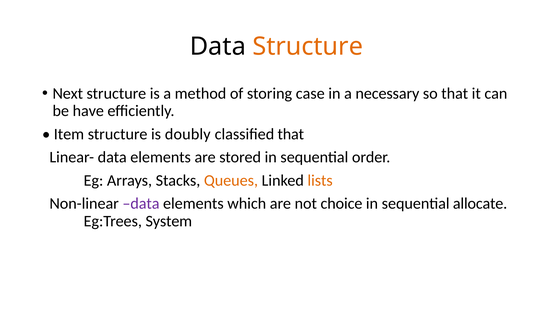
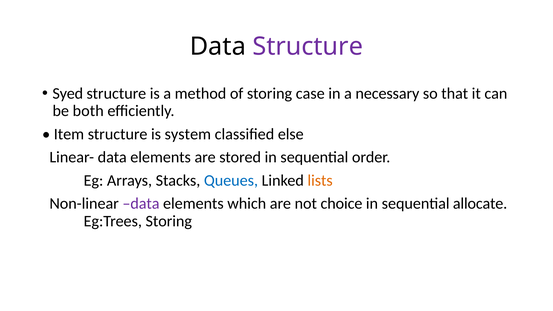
Structure at (308, 46) colour: orange -> purple
Next: Next -> Syed
have: have -> both
doubly: doubly -> system
classified that: that -> else
Queues colour: orange -> blue
Eg:Trees System: System -> Storing
